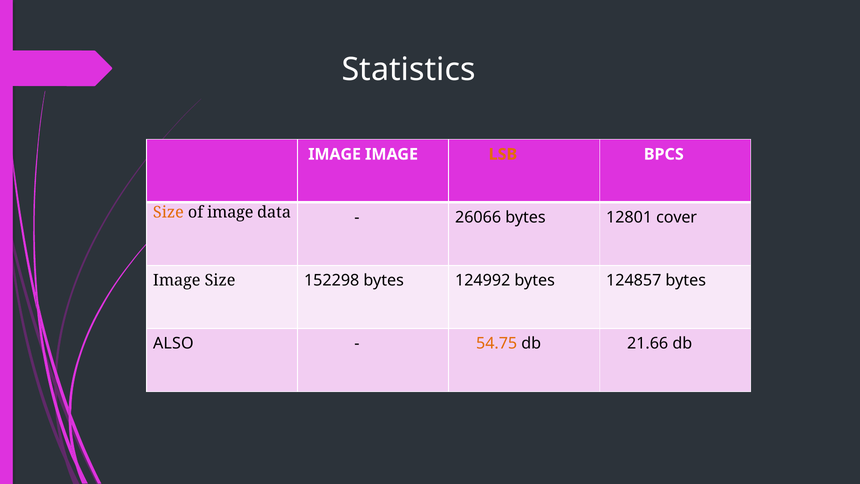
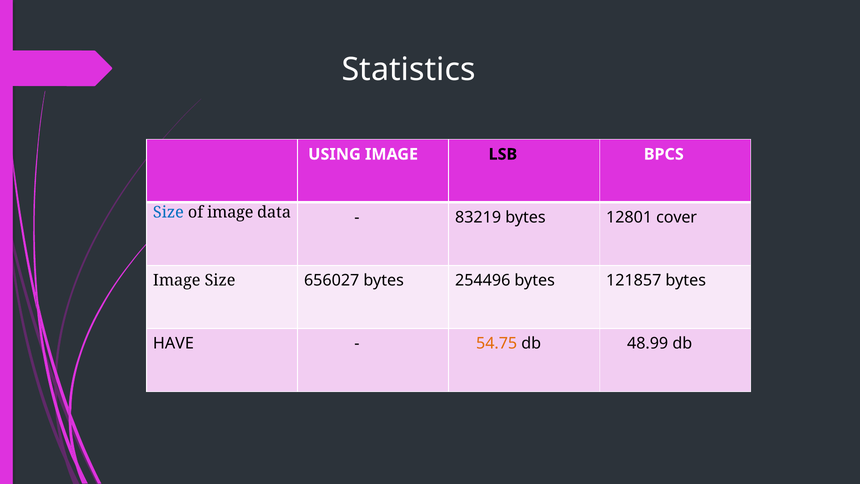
IMAGE at (335, 154): IMAGE -> USING
LSB colour: orange -> black
Size at (168, 212) colour: orange -> blue
26066: 26066 -> 83219
152298: 152298 -> 656027
124992: 124992 -> 254496
124857: 124857 -> 121857
ALSO: ALSO -> HAVE
21.66: 21.66 -> 48.99
